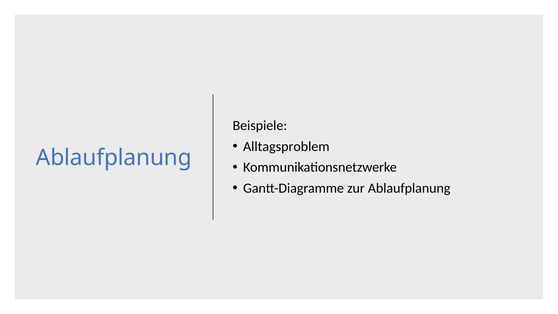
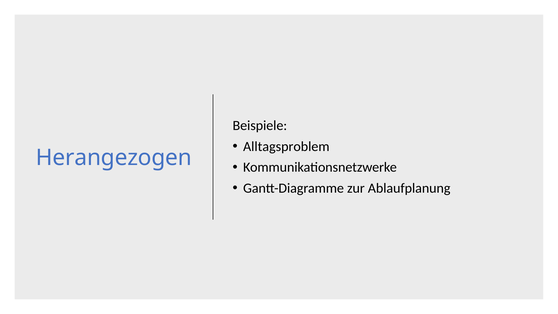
Ablaufplanung at (114, 158): Ablaufplanung -> Herangezogen
